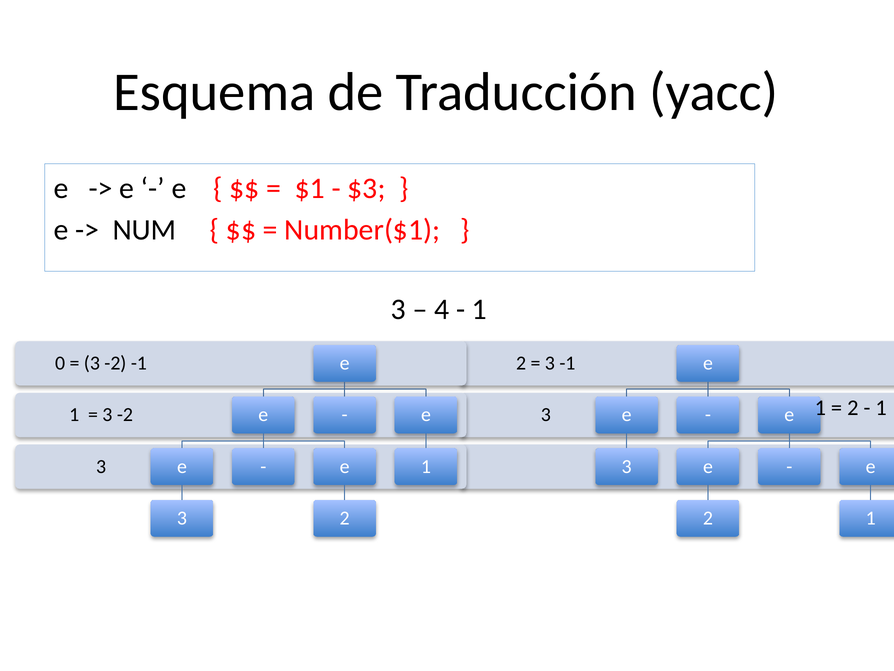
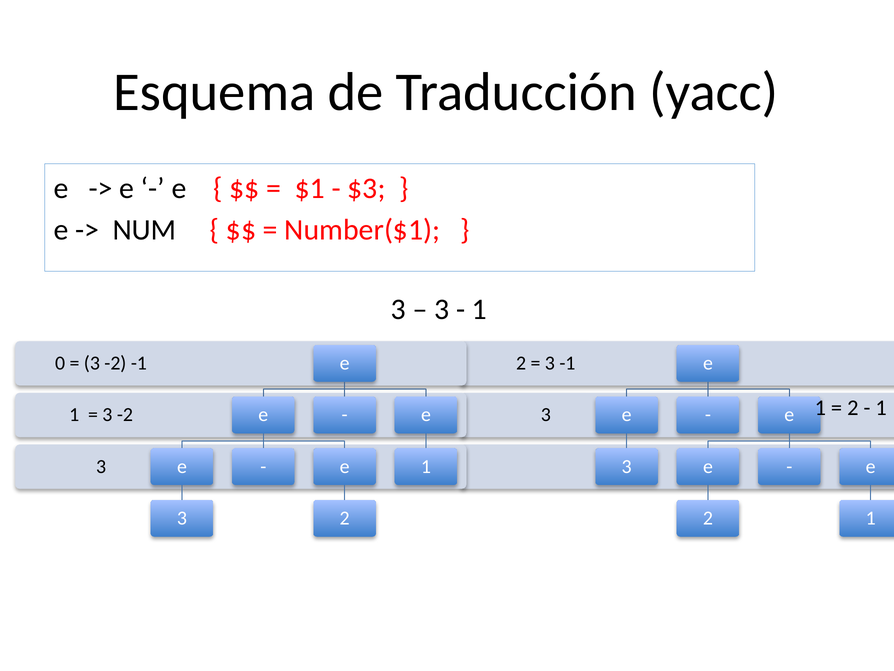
4 at (442, 309): 4 -> 3
